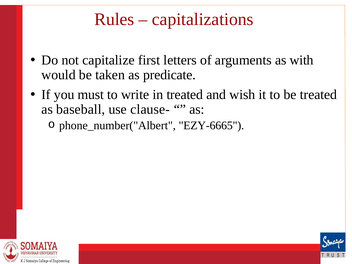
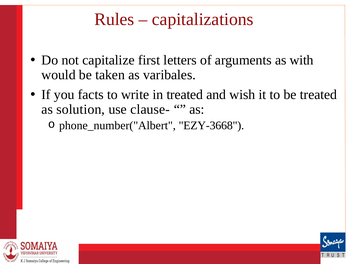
predicate: predicate -> varibales
must: must -> facts
baseball: baseball -> solution
EZY-6665: EZY-6665 -> EZY-3668
